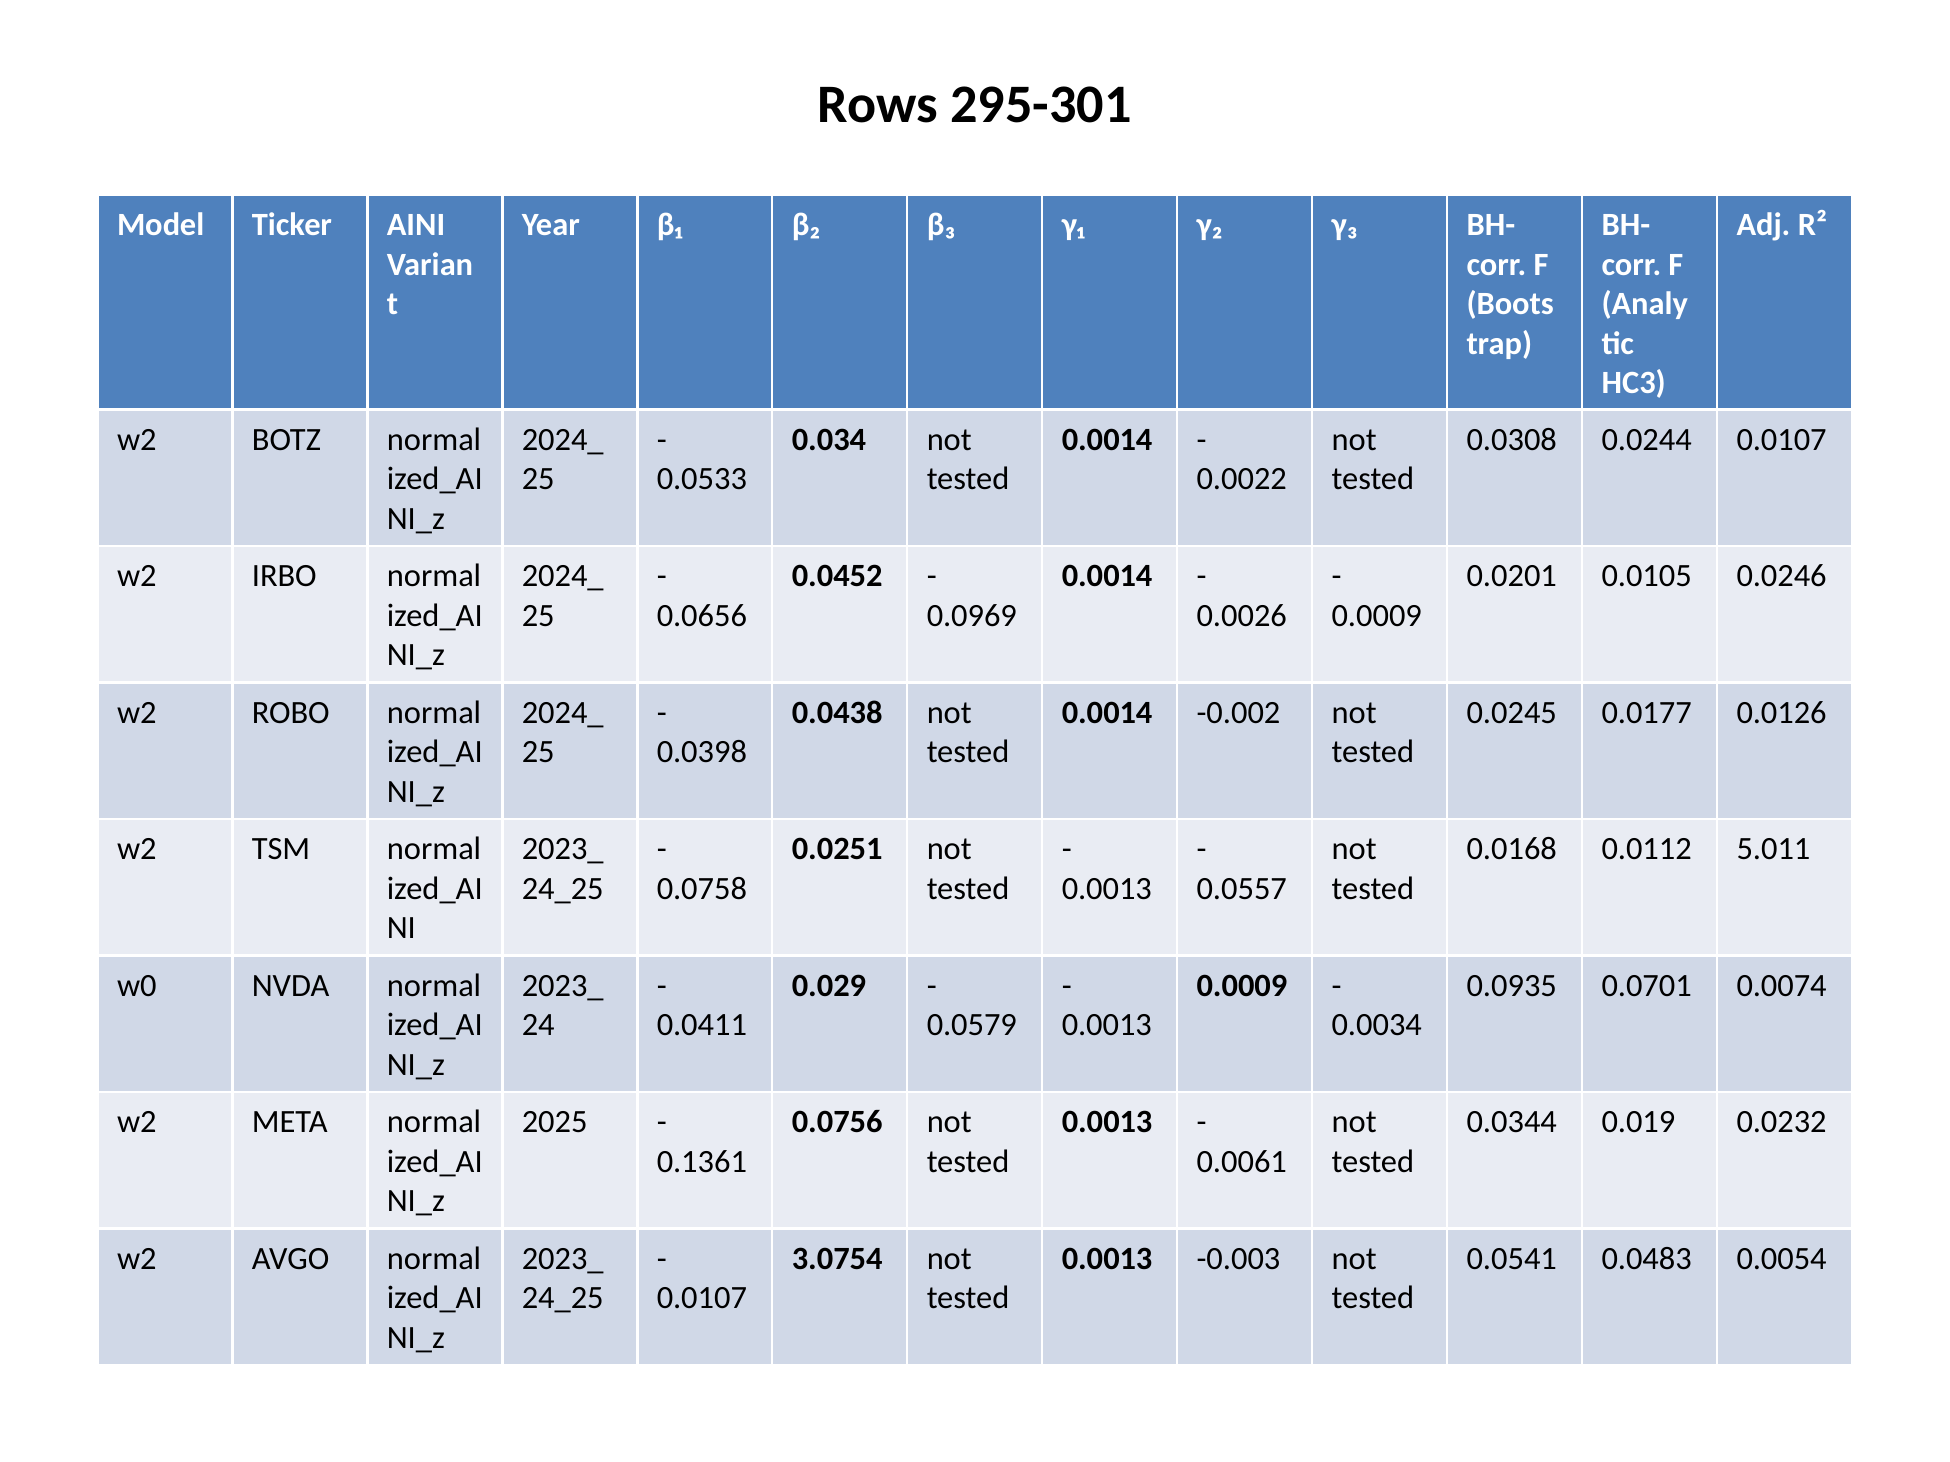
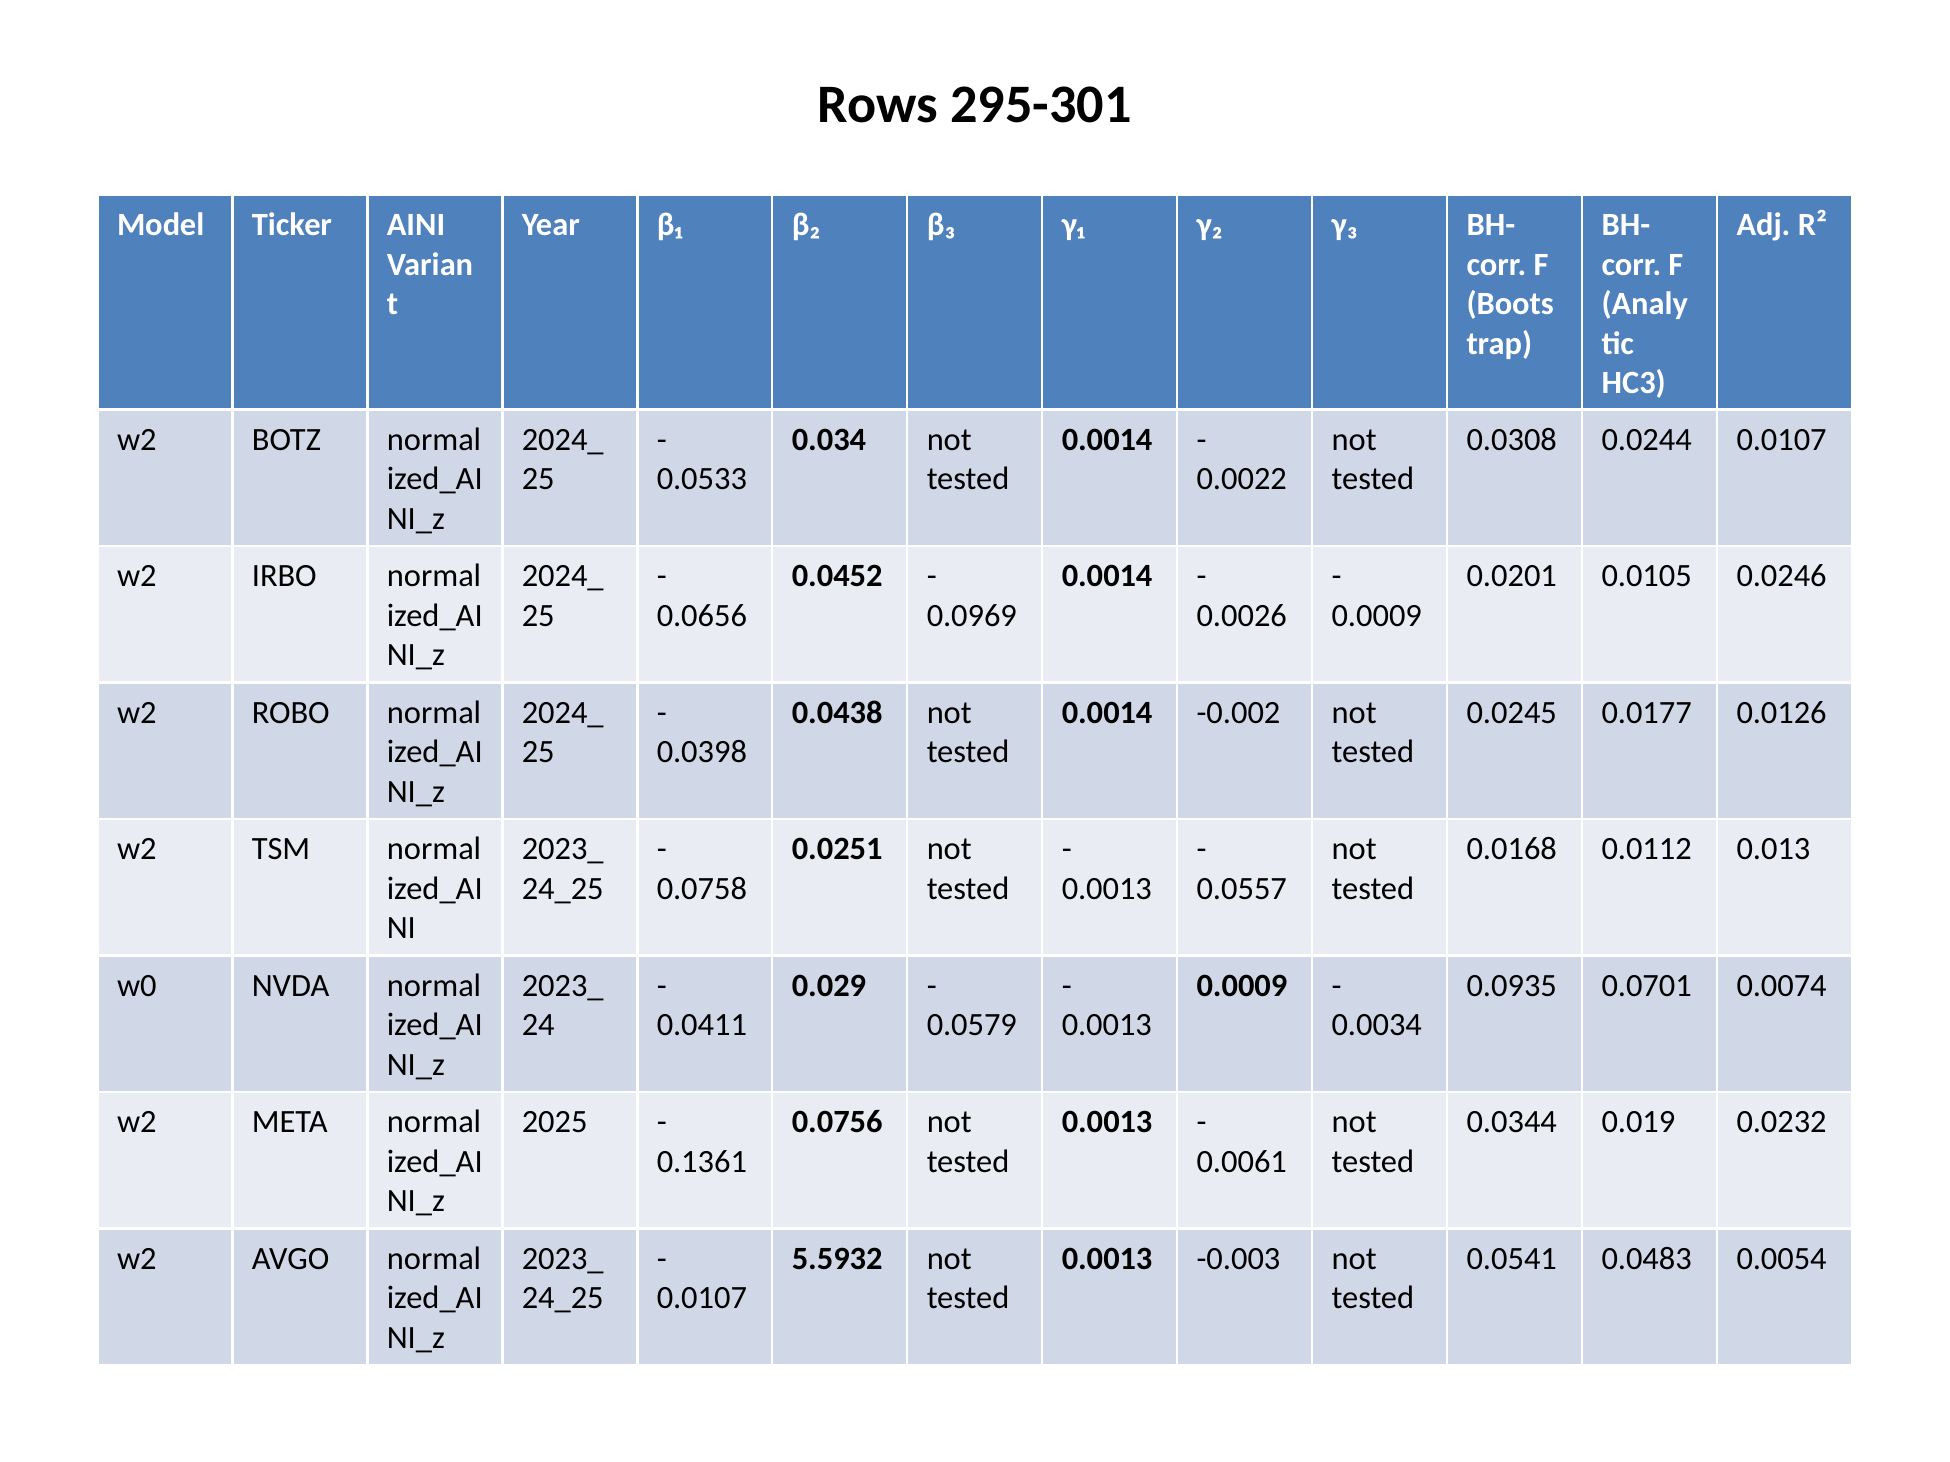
5.011: 5.011 -> 0.013
3.0754: 3.0754 -> 5.5932
